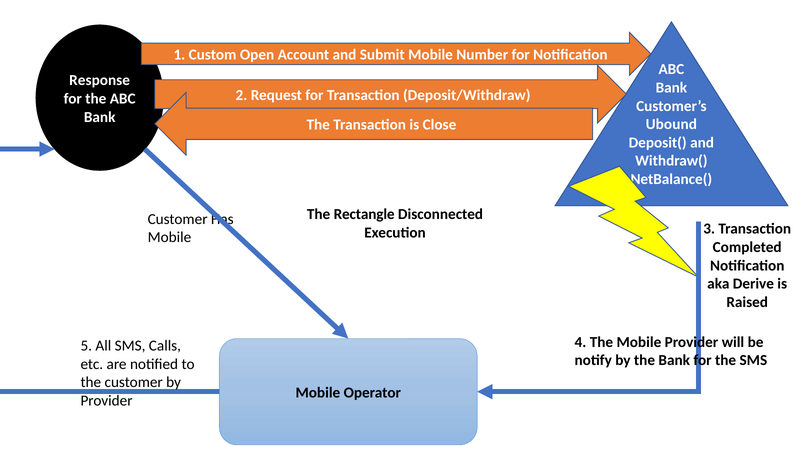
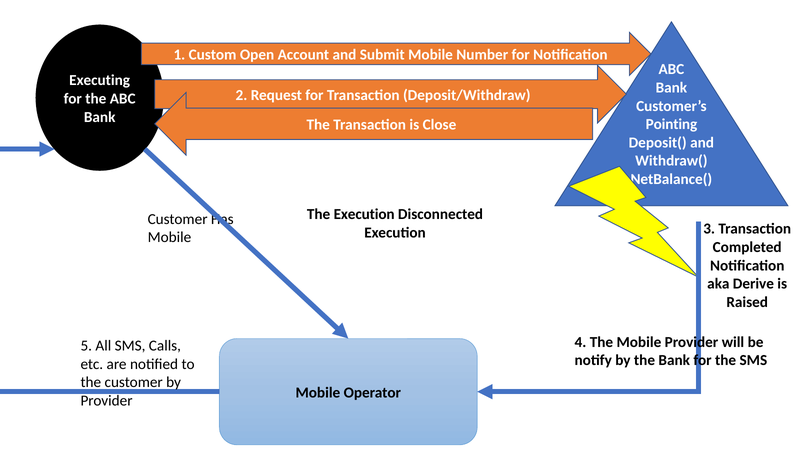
Response: Response -> Executing
Ubound: Ubound -> Pointing
The Rectangle: Rectangle -> Execution
